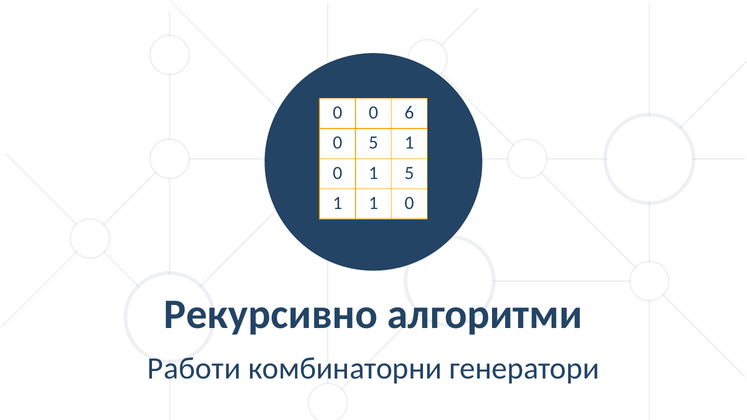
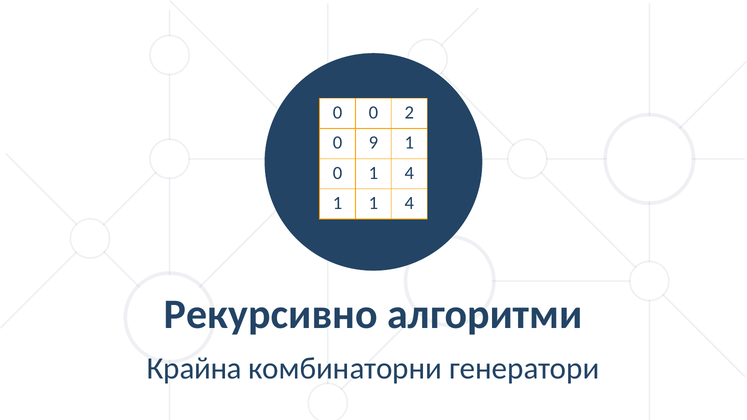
6: 6 -> 2
0 5: 5 -> 9
0 1 5: 5 -> 4
1 1 0: 0 -> 4
Работи: Работи -> Крайна
